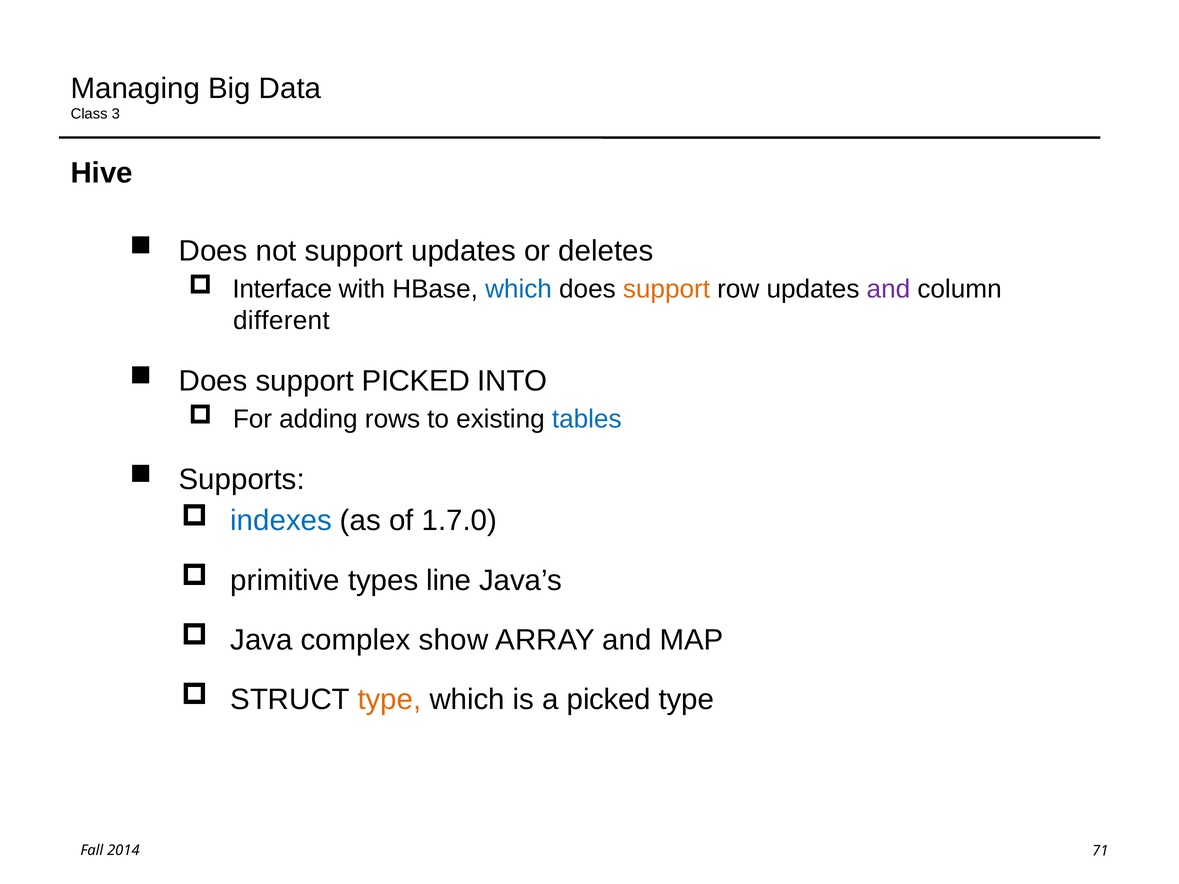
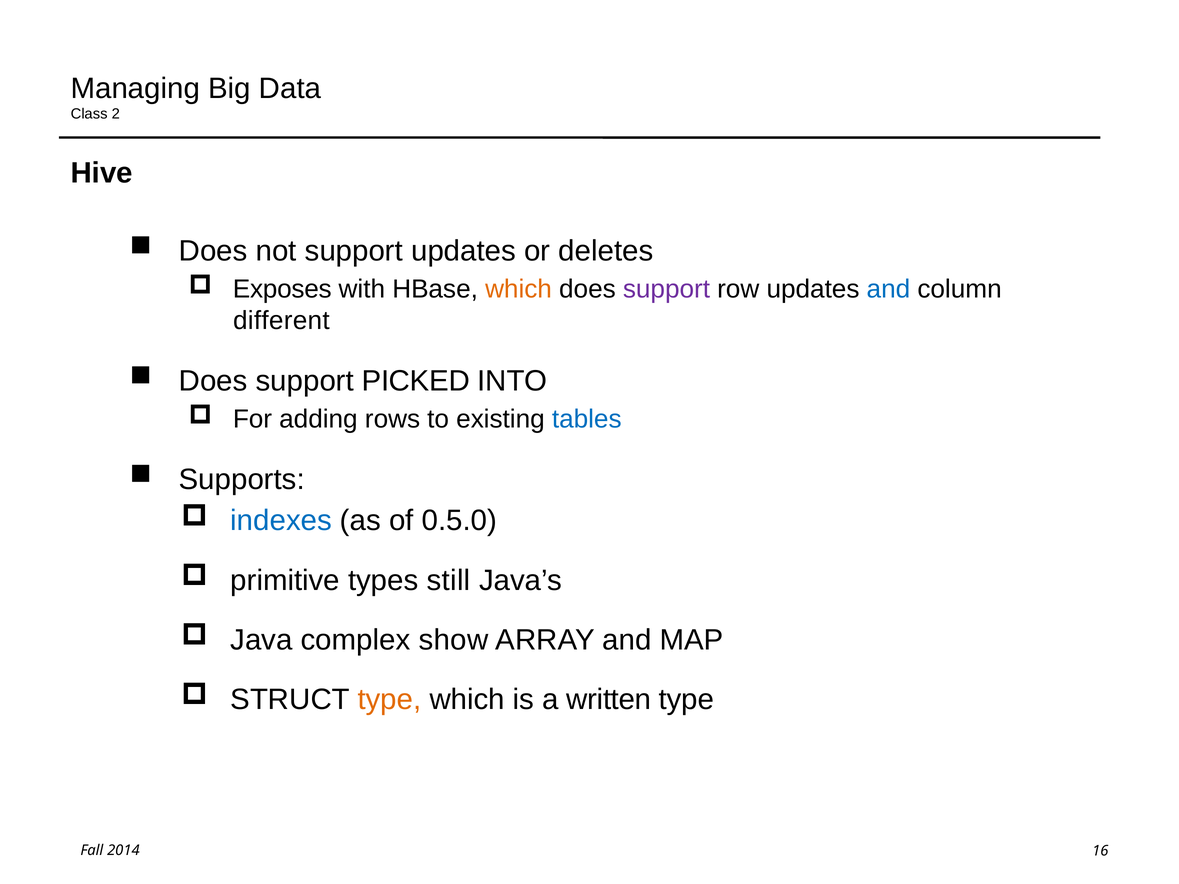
3: 3 -> 2
Interface: Interface -> Exposes
which at (519, 289) colour: blue -> orange
support at (666, 289) colour: orange -> purple
and at (888, 289) colour: purple -> blue
1.7.0: 1.7.0 -> 0.5.0
line: line -> still
a picked: picked -> written
71: 71 -> 16
